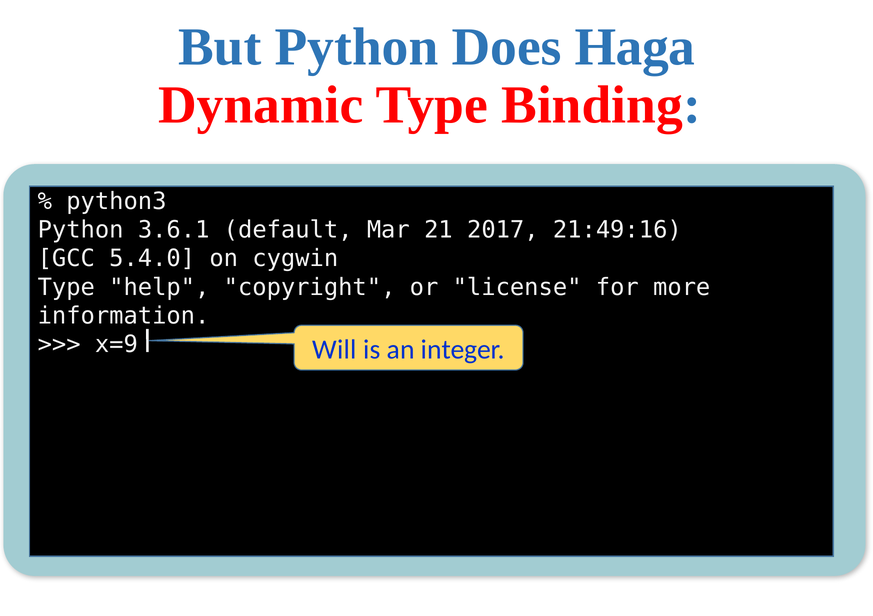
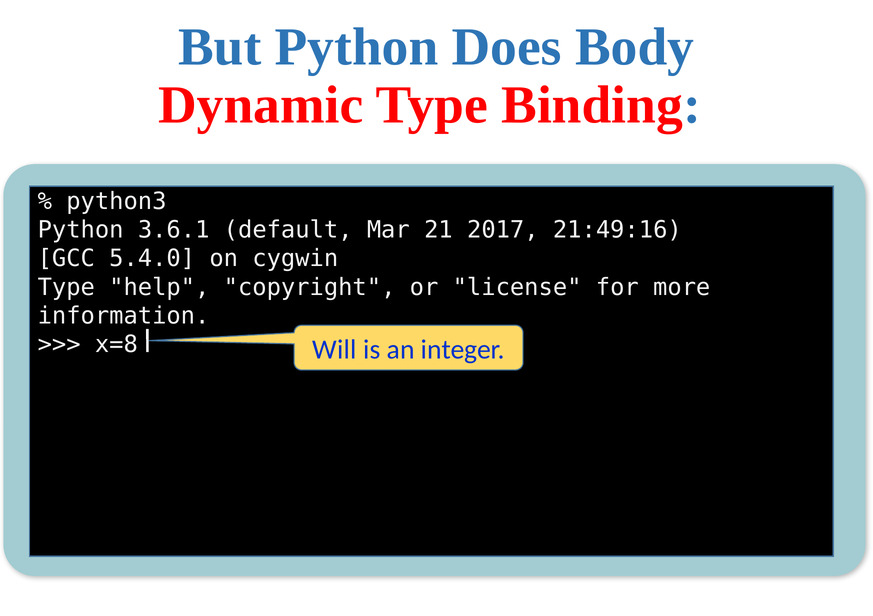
Haga: Haga -> Body
x=9: x=9 -> x=8
